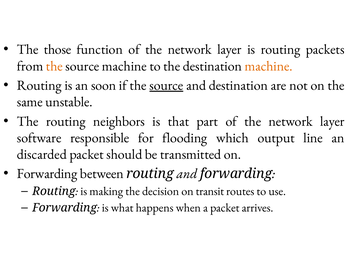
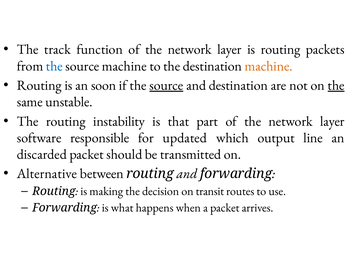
those: those -> track
the at (54, 66) colour: orange -> blue
the at (336, 85) underline: none -> present
neighbors: neighbors -> instability
flooding: flooding -> updated
Forwarding at (47, 173): Forwarding -> Alternative
